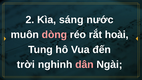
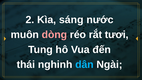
hoài: hoài -> tươi
trời: trời -> thái
dân colour: pink -> light blue
